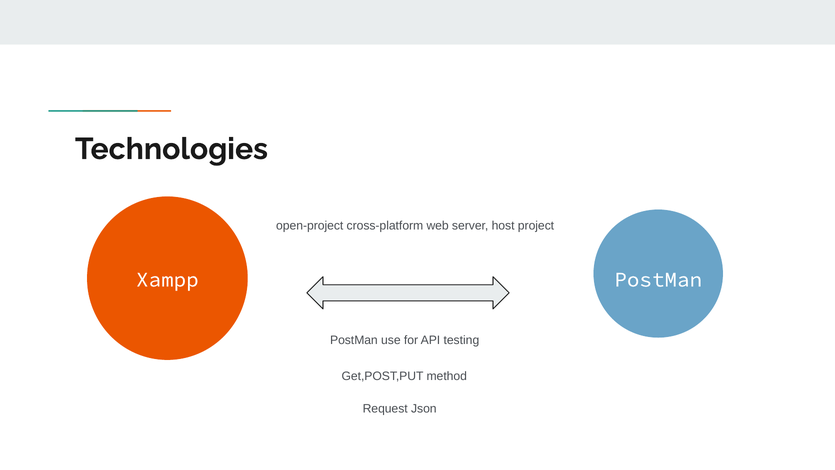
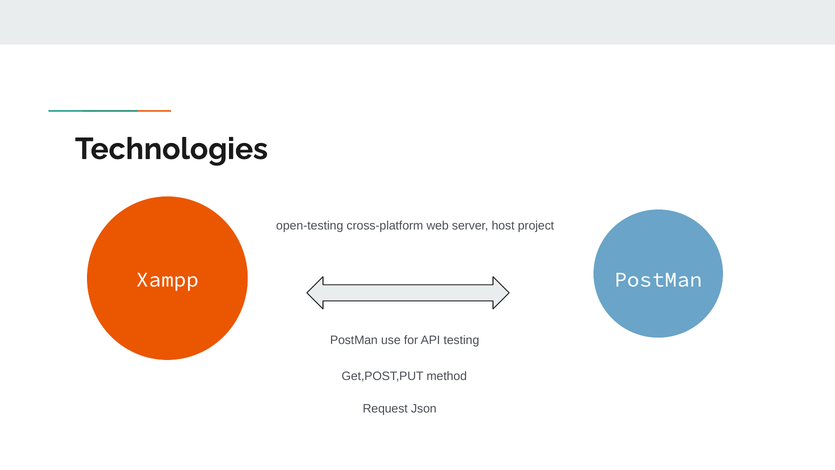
open-project: open-project -> open-testing
